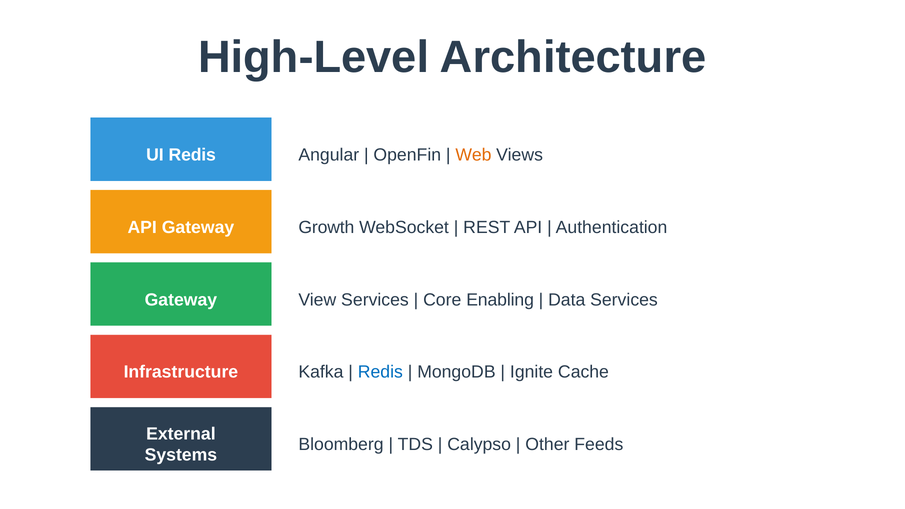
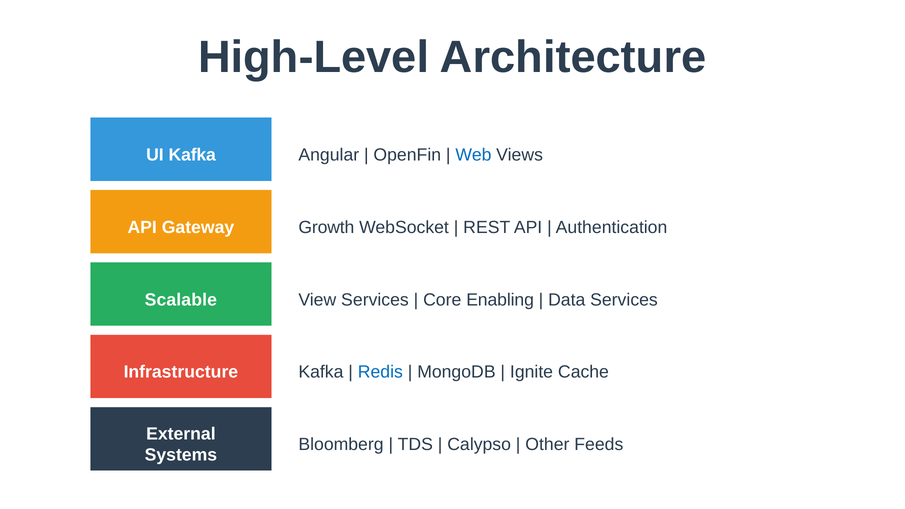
UI Redis: Redis -> Kafka
Web colour: orange -> blue
Gateway at (181, 300): Gateway -> Scalable
